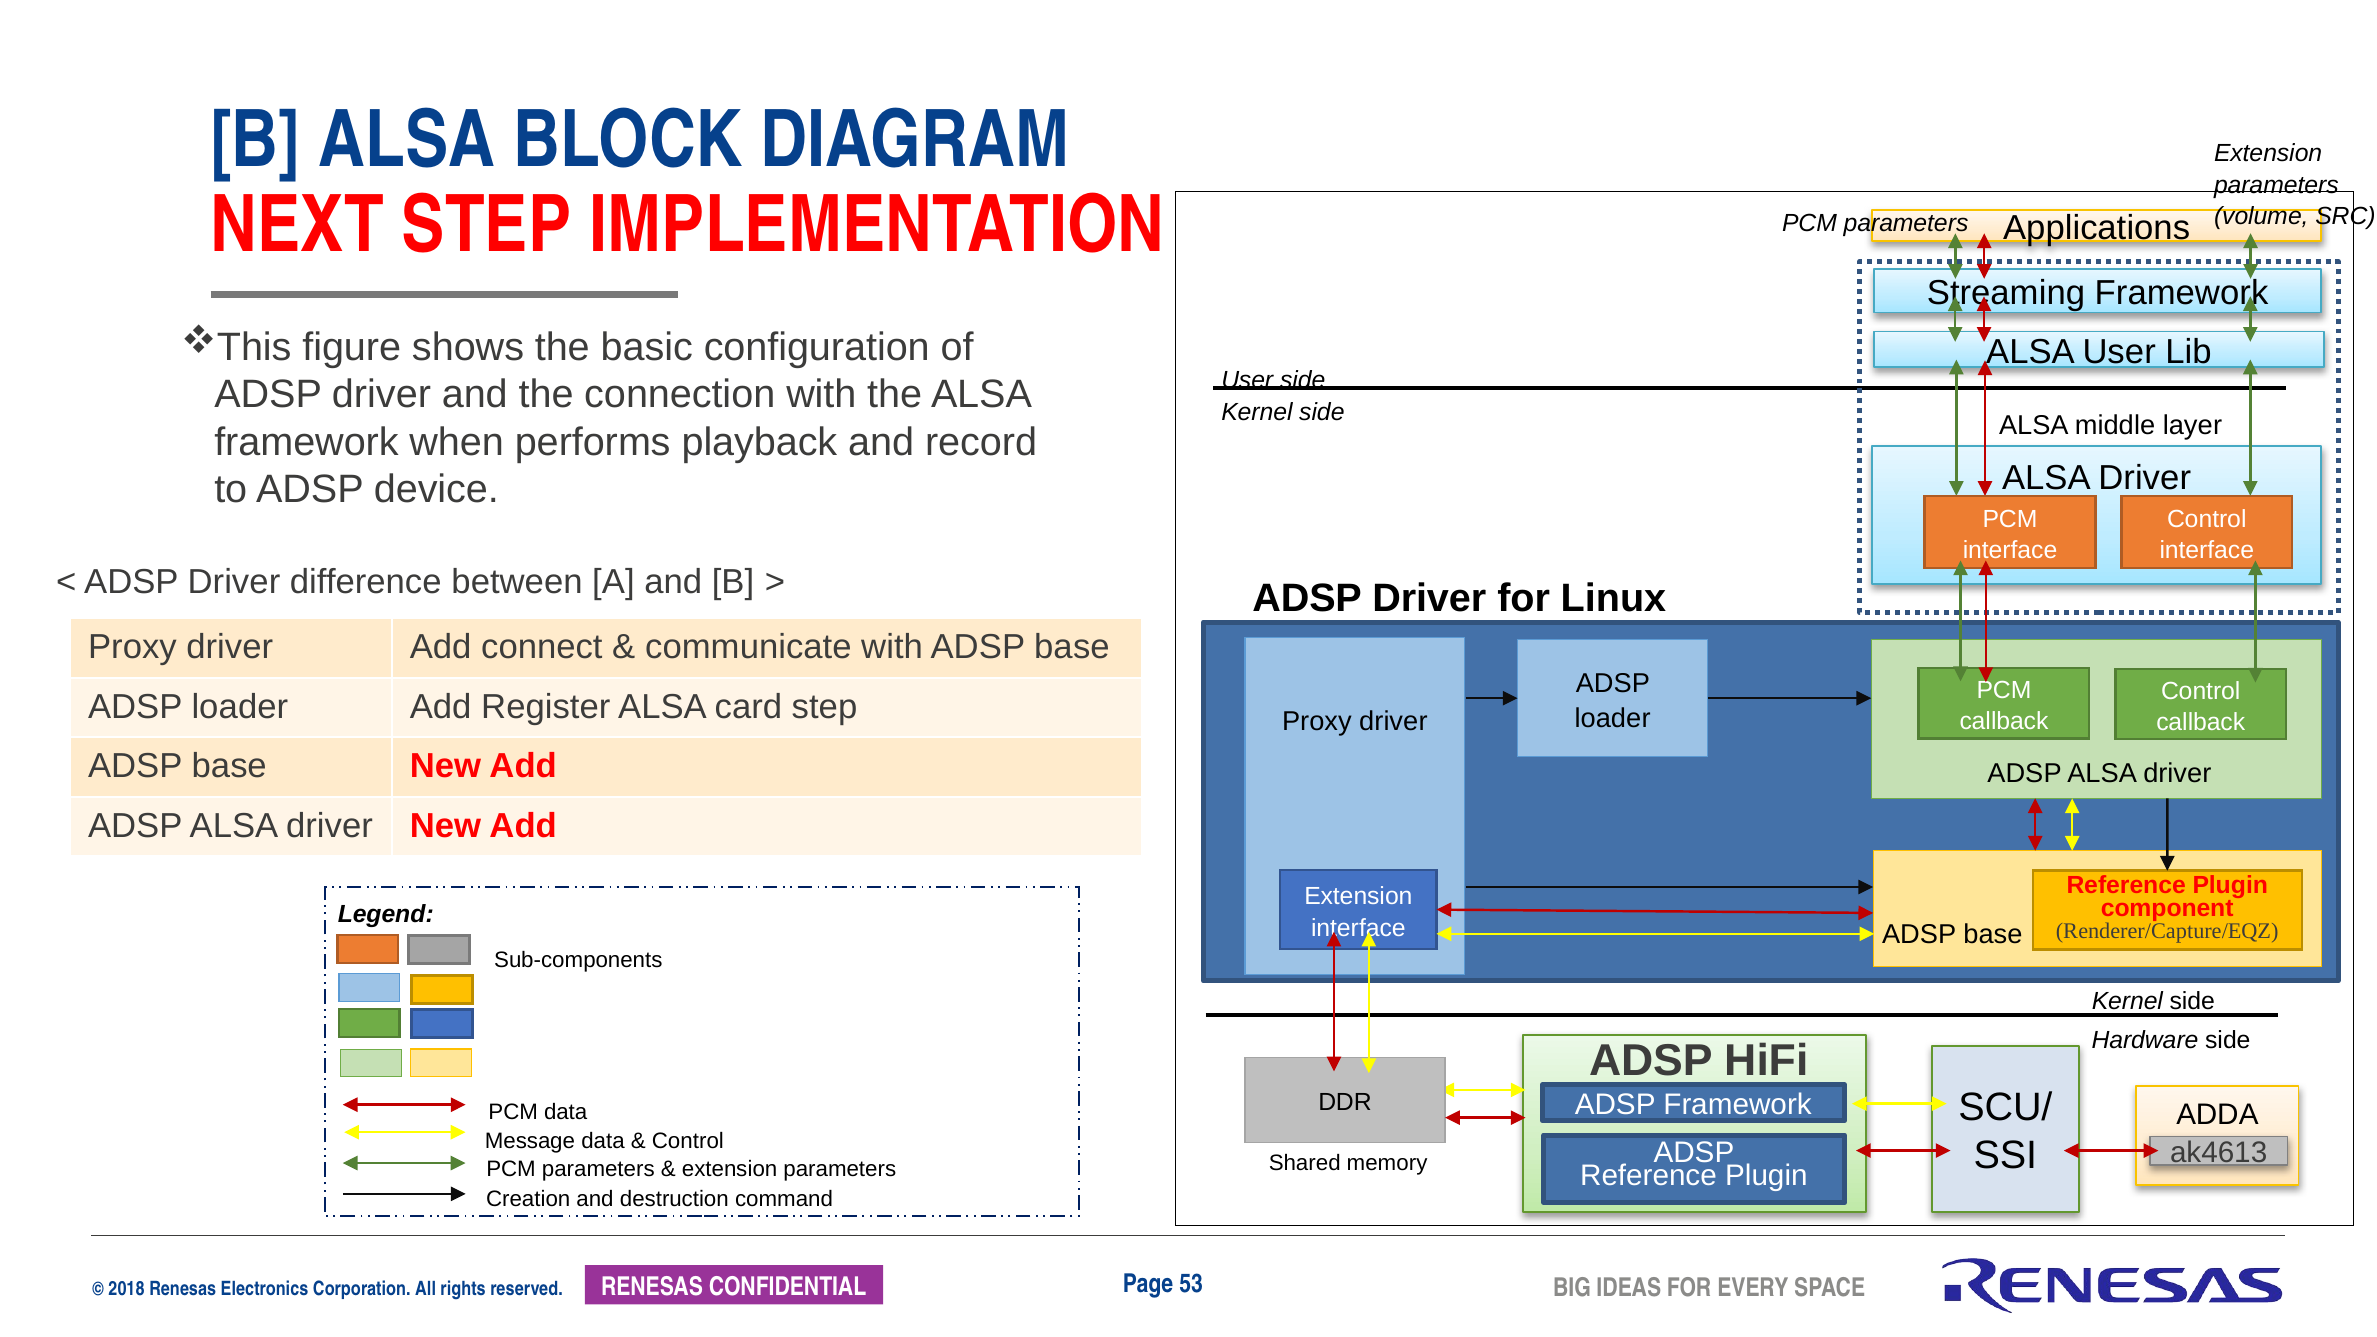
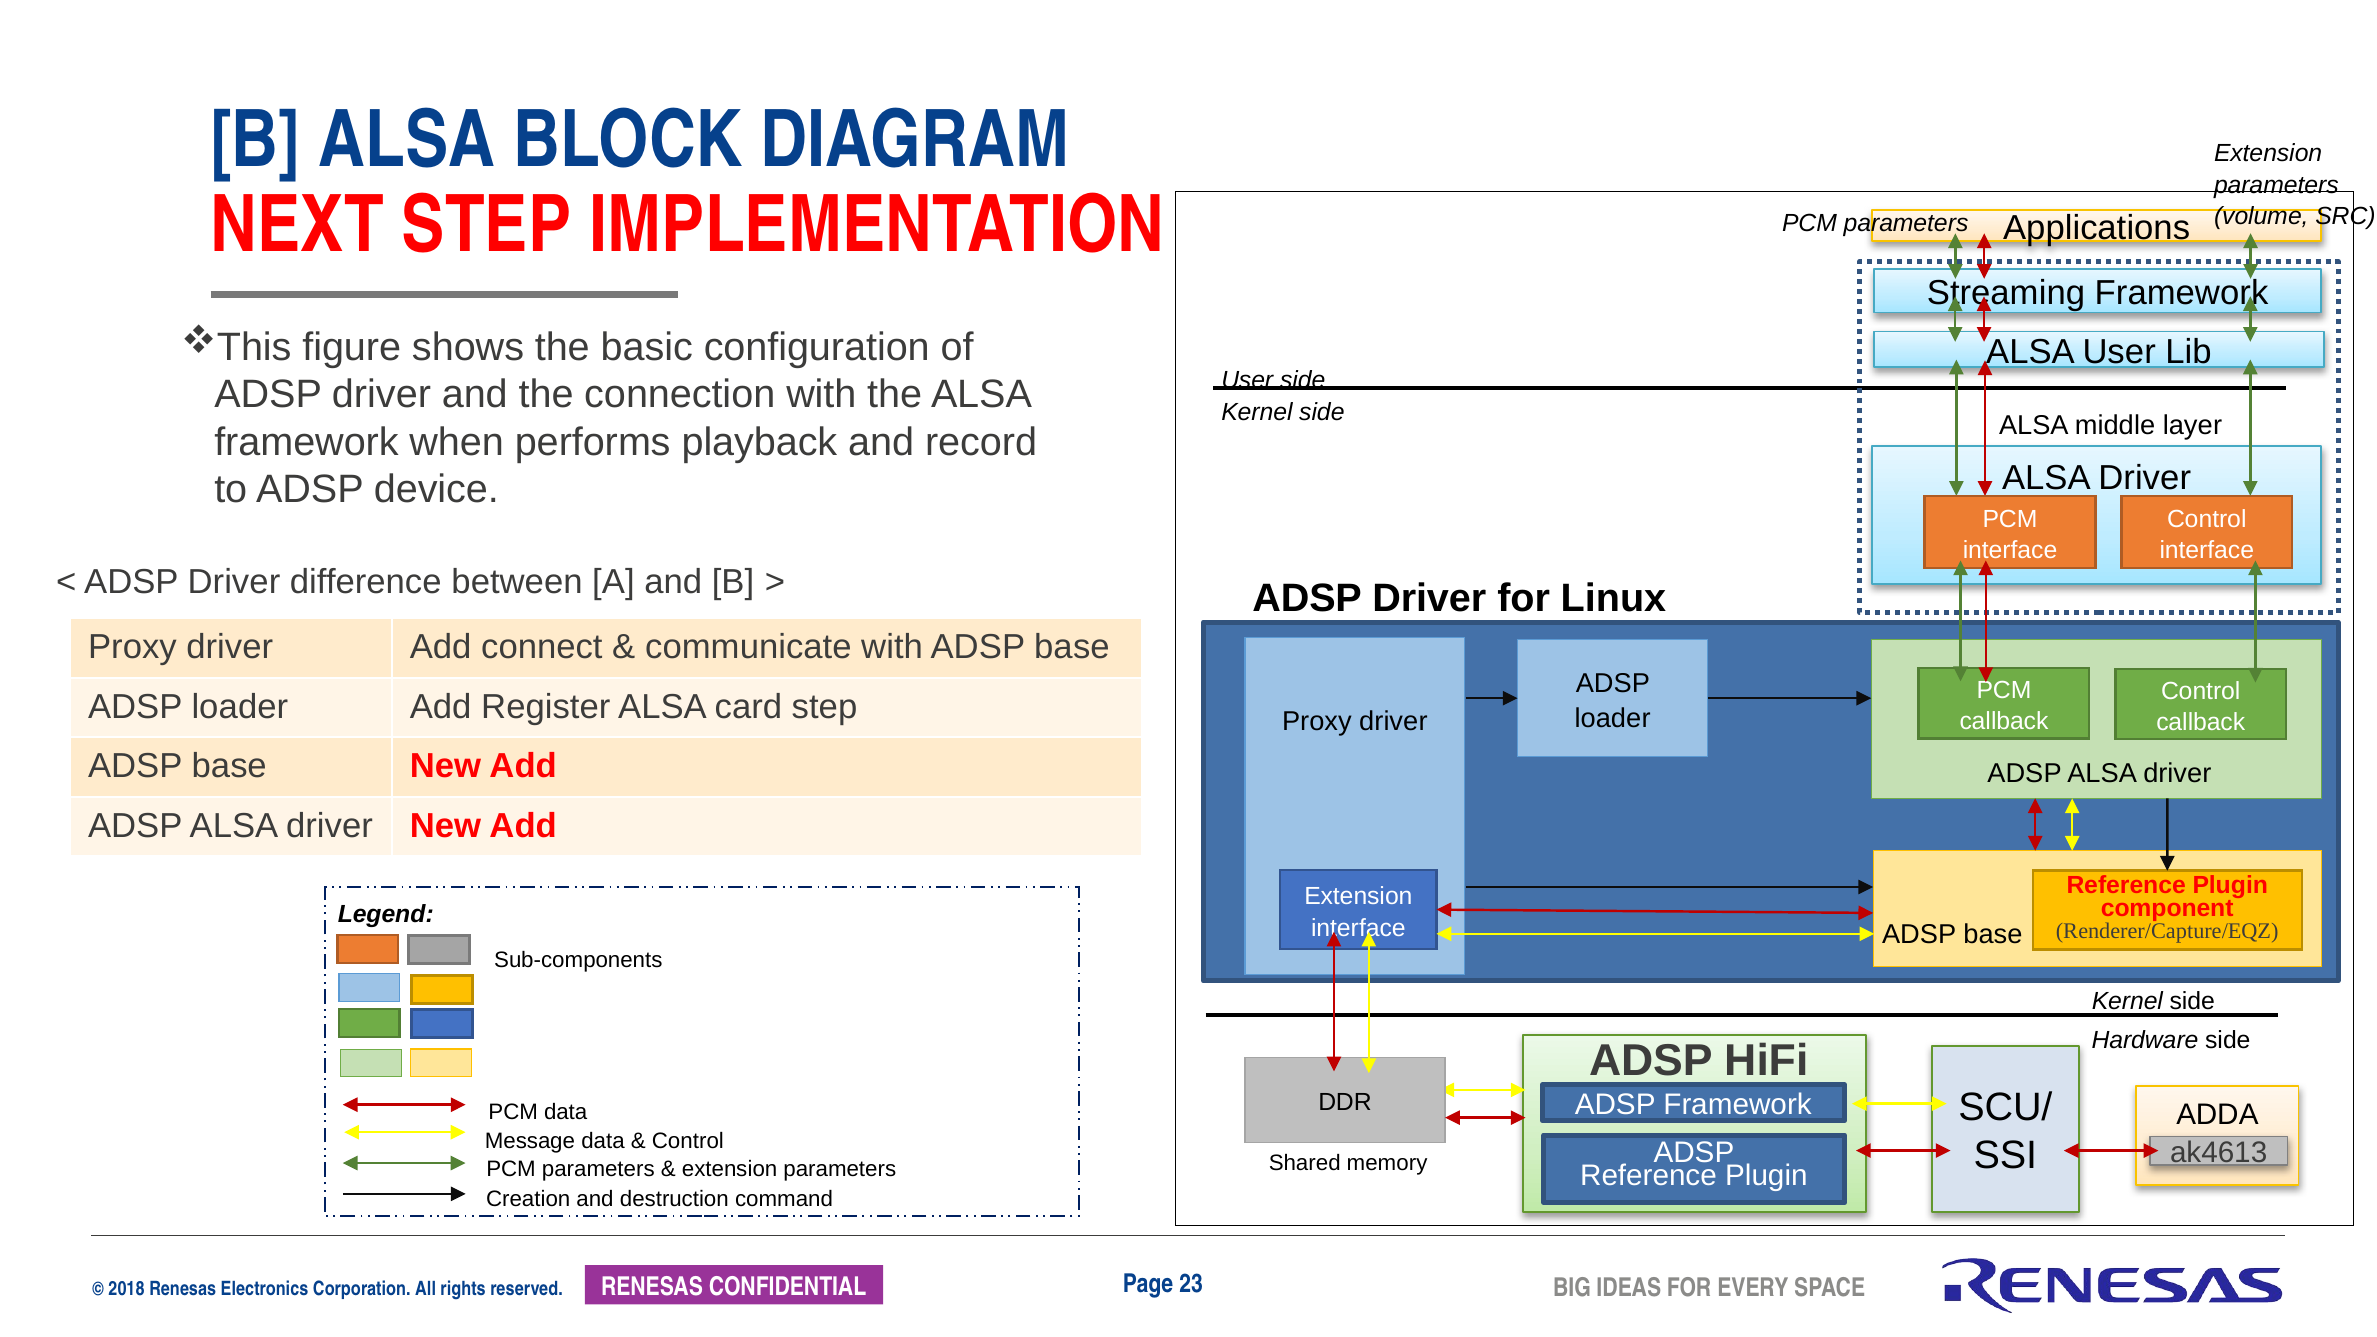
53: 53 -> 23
